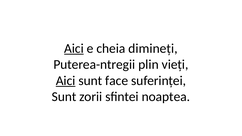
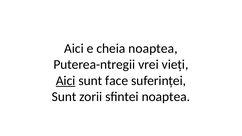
Aici at (74, 48) underline: present -> none
cheia dimineți: dimineți -> noaptea
plin: plin -> vrei
